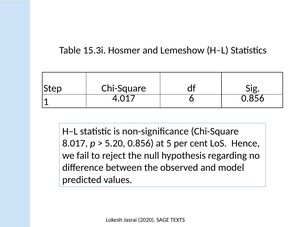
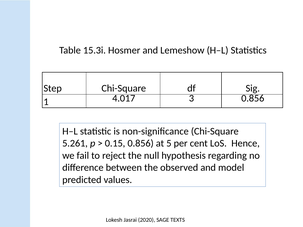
6: 6 -> 3
8.017: 8.017 -> 5.261
5.20: 5.20 -> 0.15
